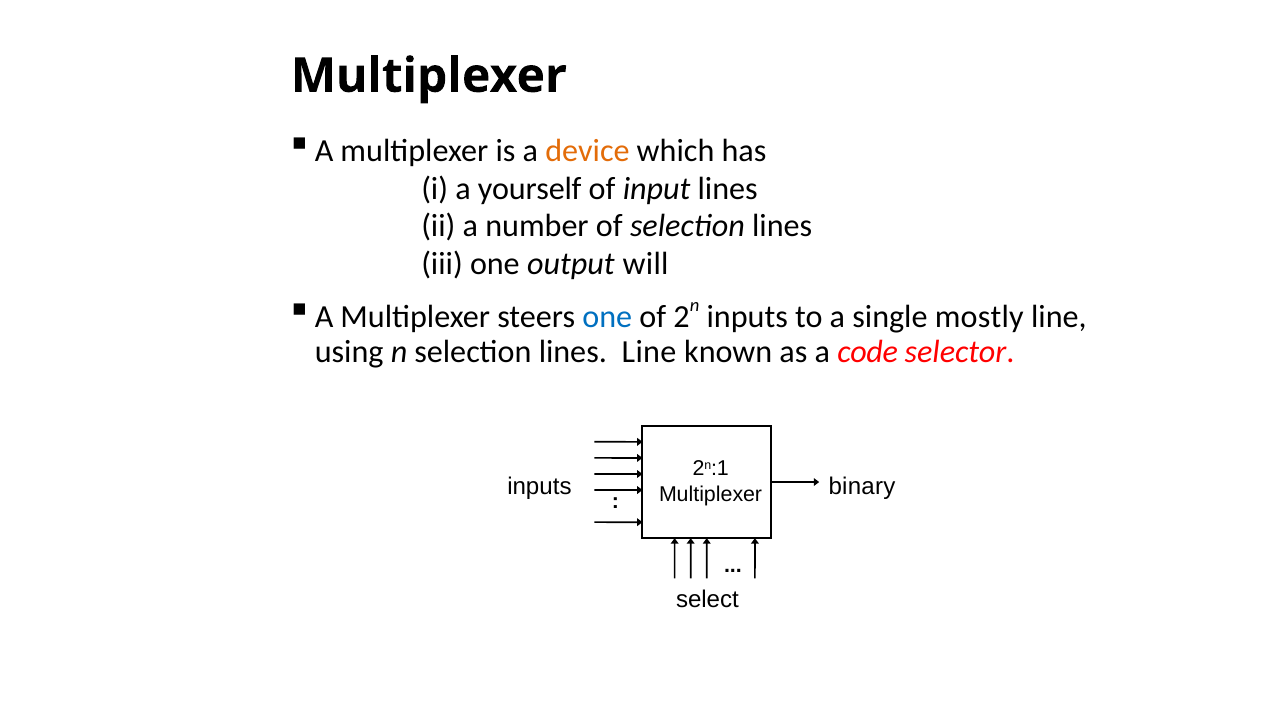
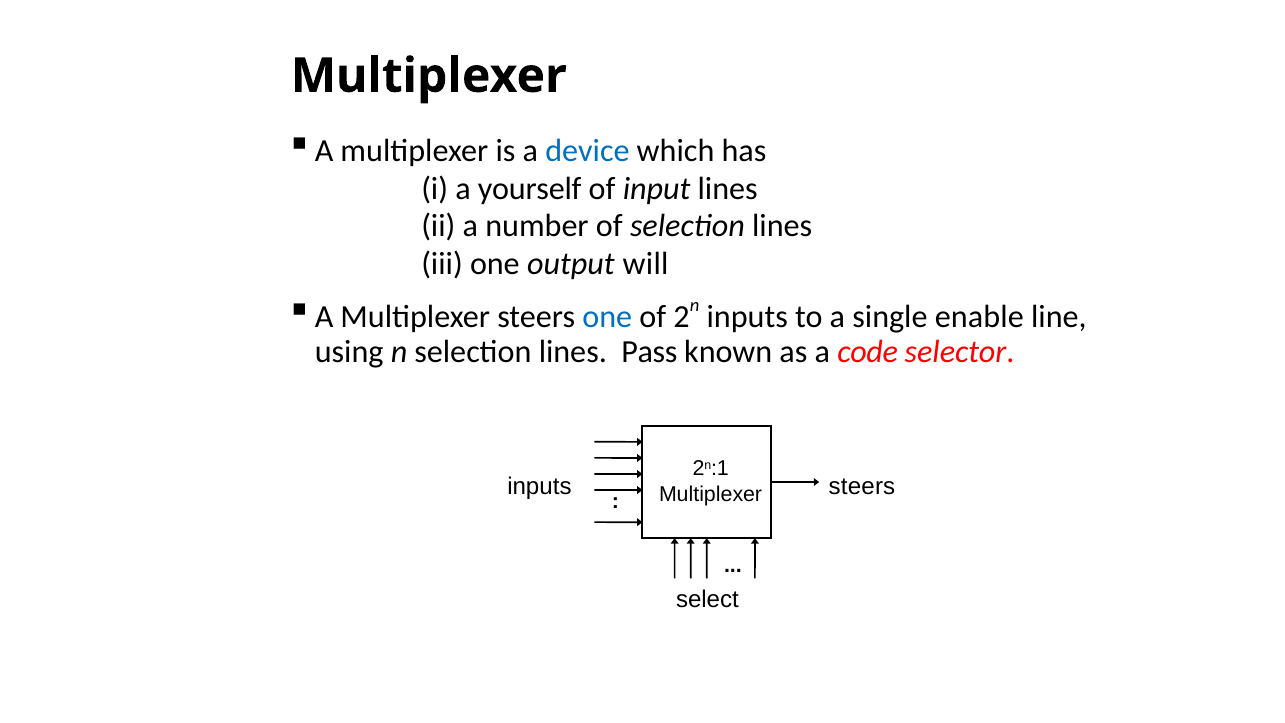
device colour: orange -> blue
mostly: mostly -> enable
lines Line: Line -> Pass
binary at (862, 487): binary -> steers
